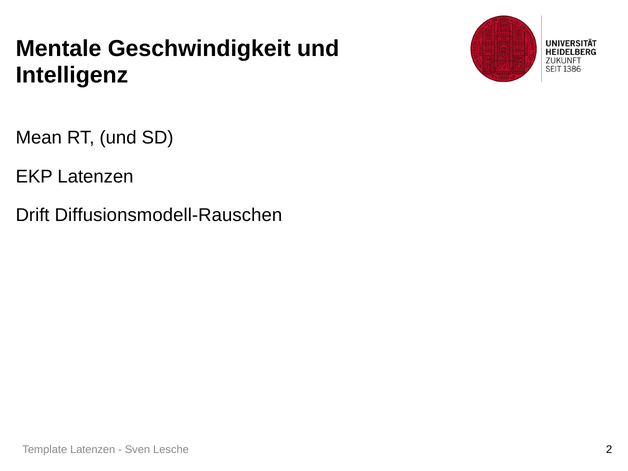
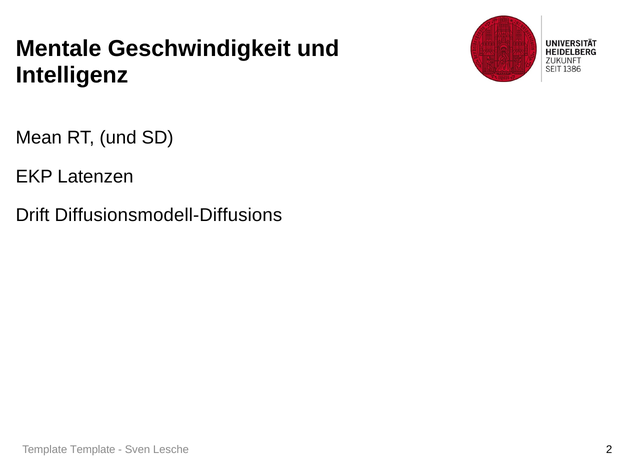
Diffusionsmodell-Rauschen: Diffusionsmodell-Rauschen -> Diffusionsmodell-Diffusions
Template Latenzen: Latenzen -> Template
